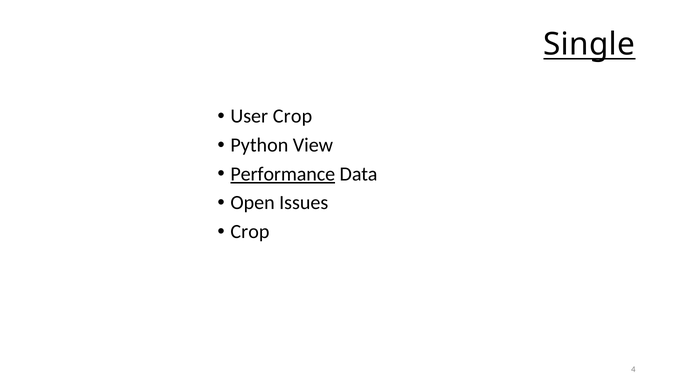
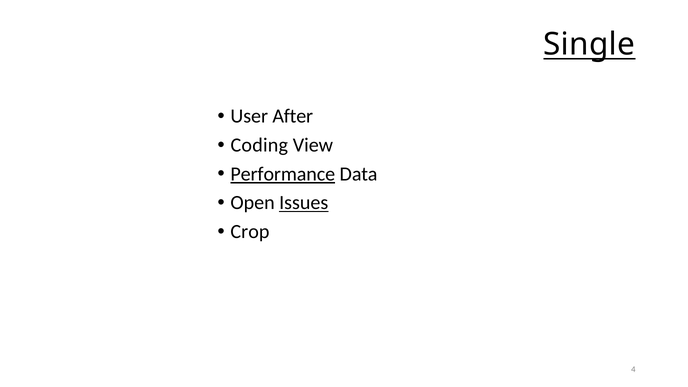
User Crop: Crop -> After
Python: Python -> Coding
Issues underline: none -> present
